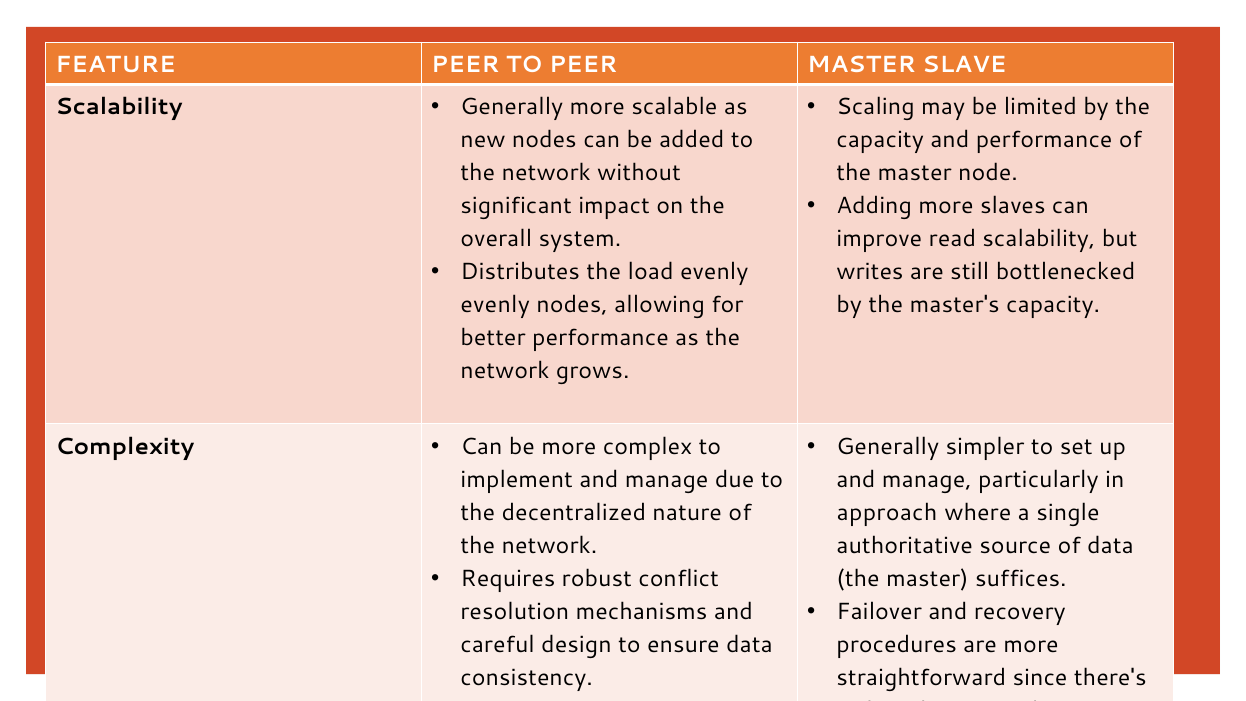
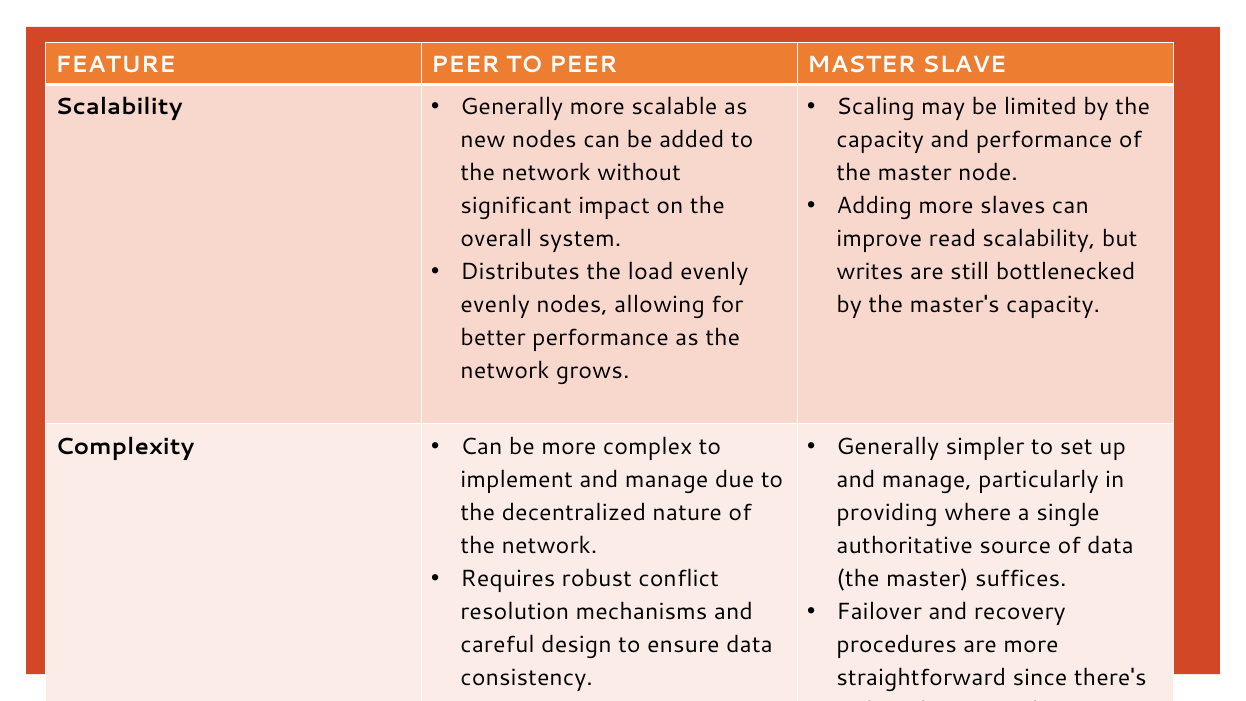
approach: approach -> providing
